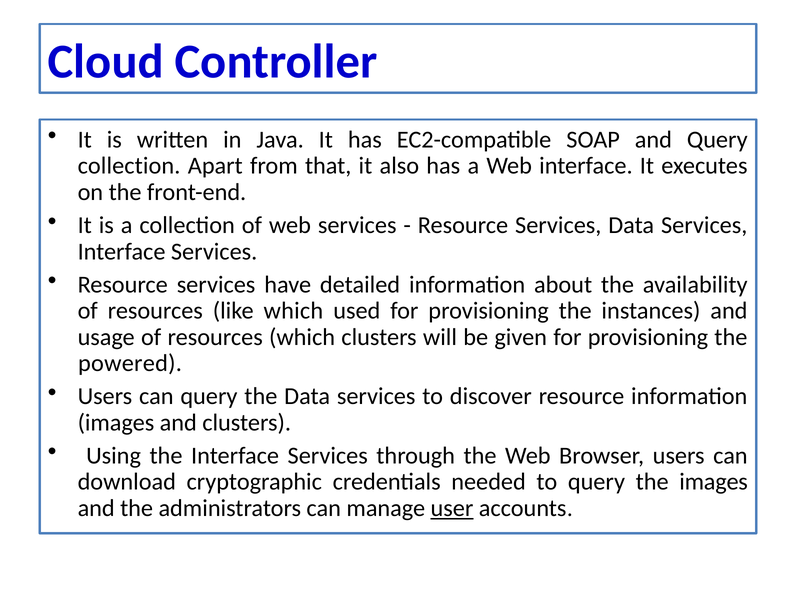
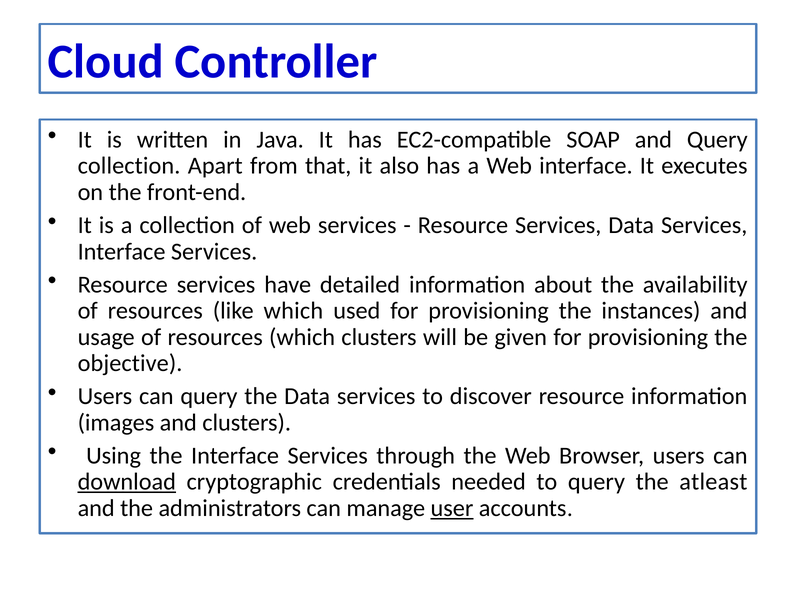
powered: powered -> objective
download underline: none -> present
the images: images -> atleast
